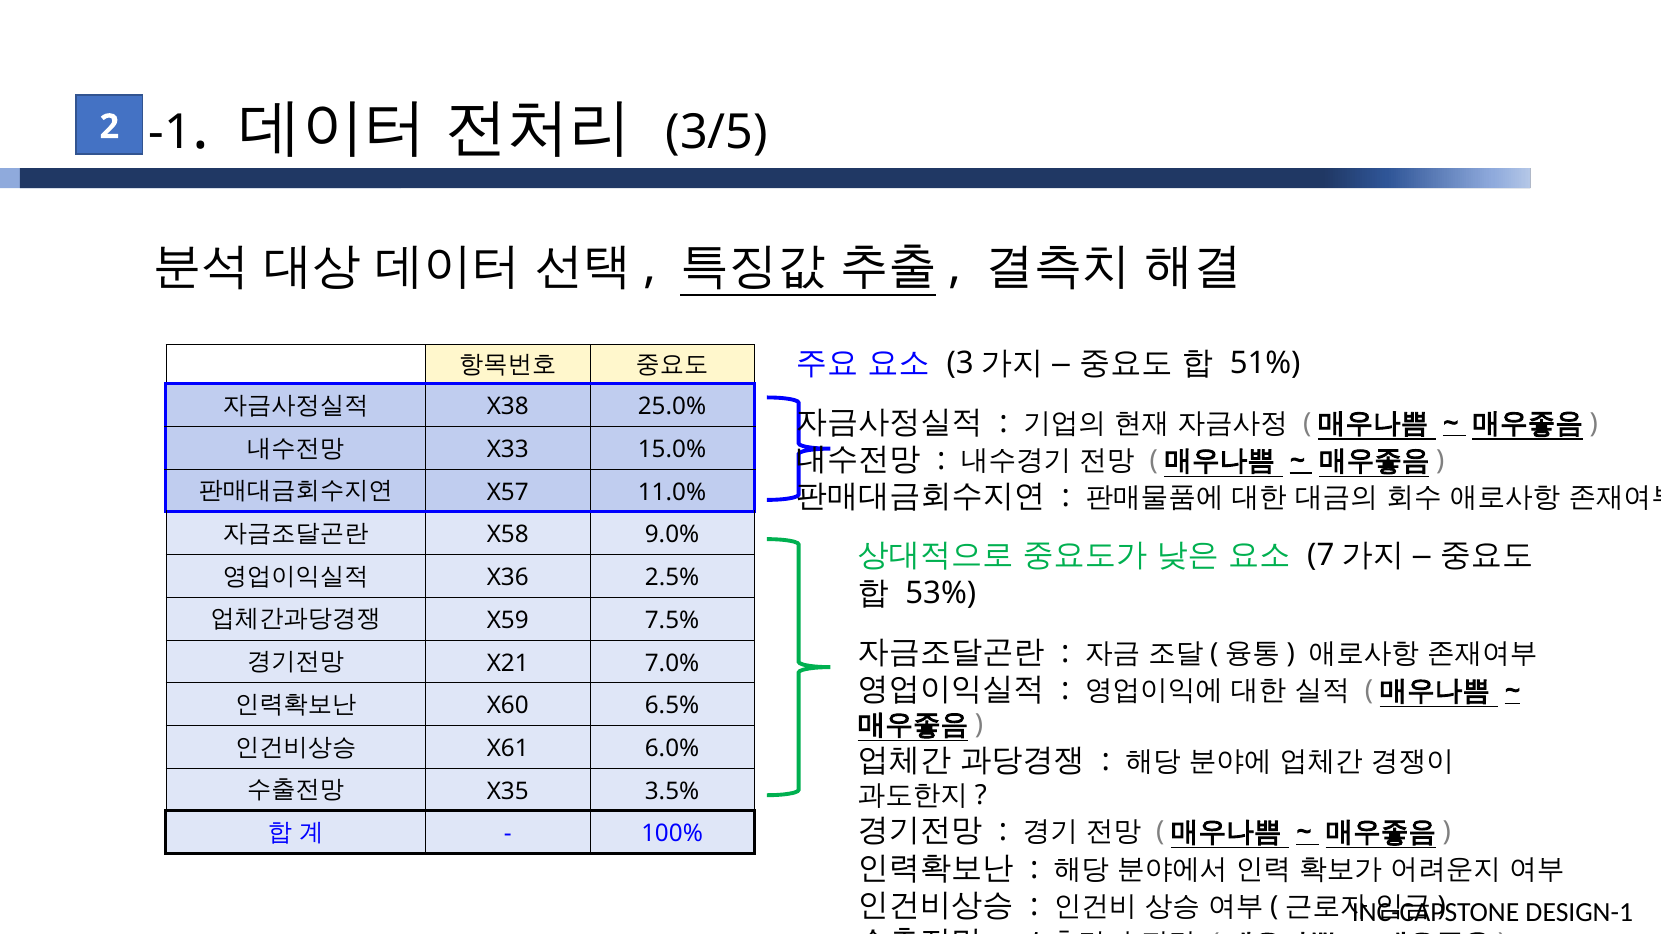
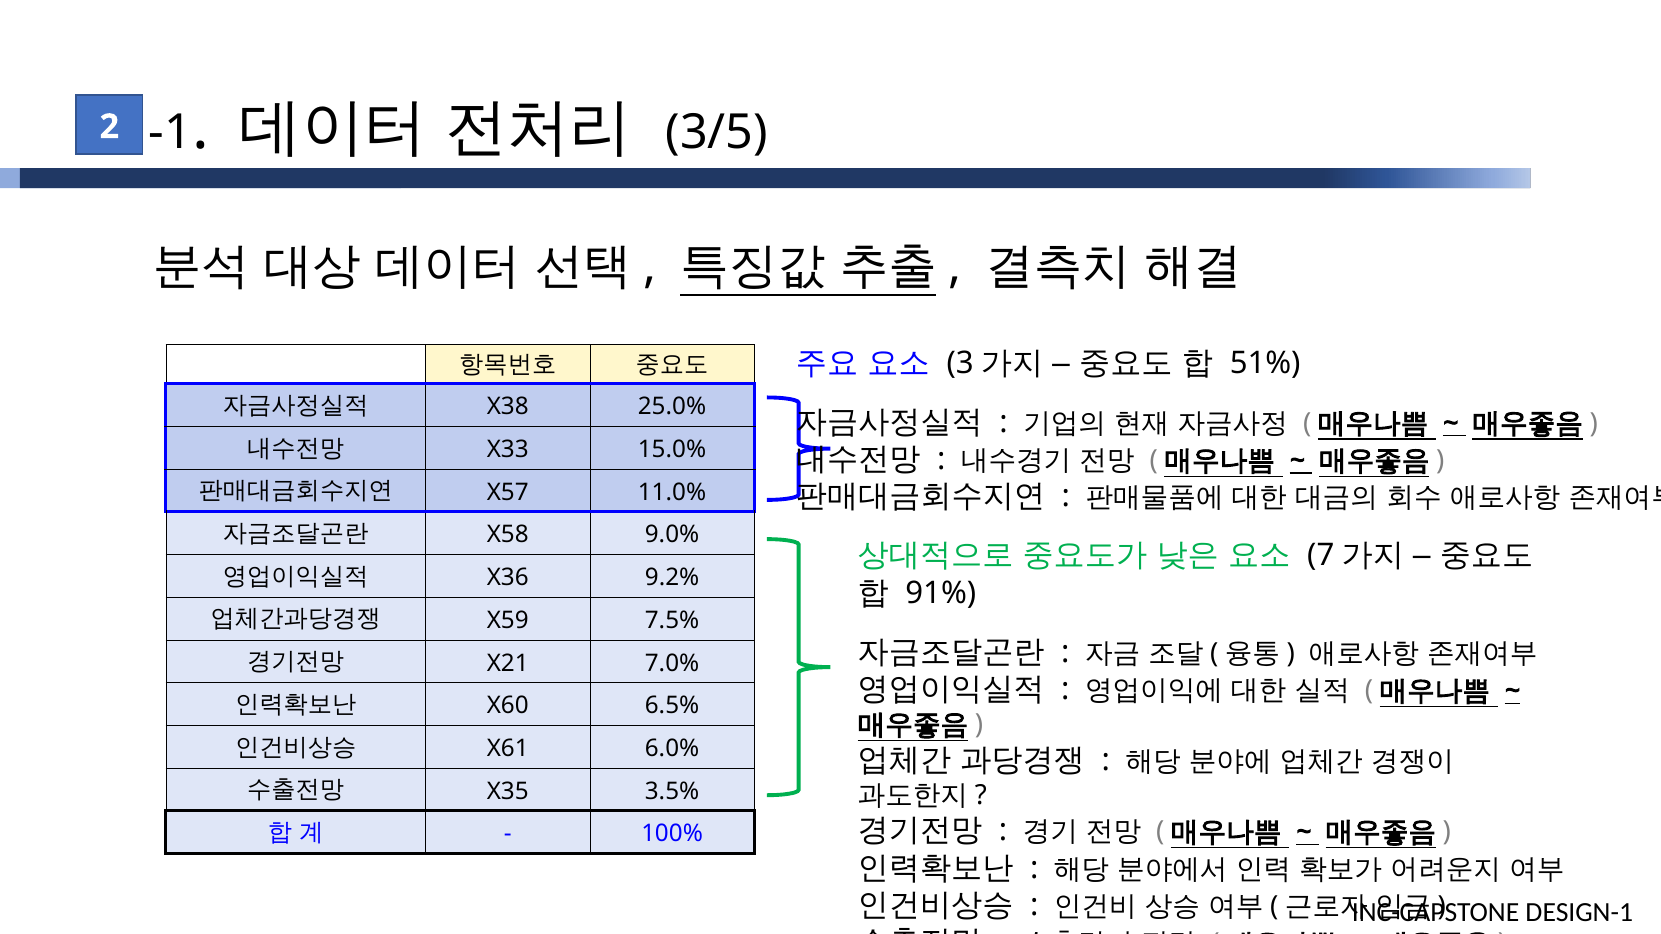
2.5%: 2.5% -> 9.2%
53%: 53% -> 91%
